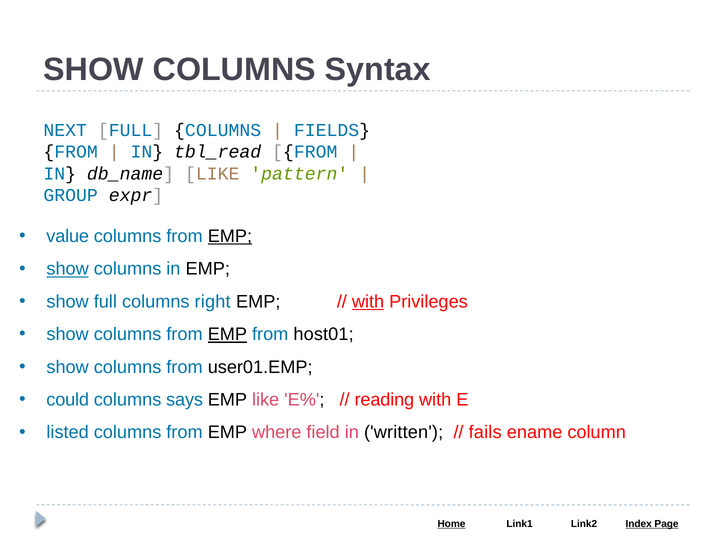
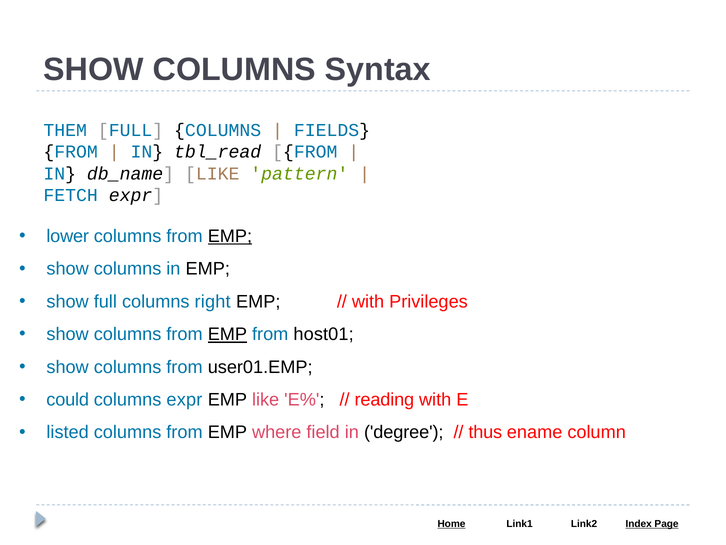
NEXT: NEXT -> THEM
GROUP: GROUP -> FETCH
value: value -> lower
show at (68, 269) underline: present -> none
with at (368, 301) underline: present -> none
columns says: says -> expr
written: written -> degree
fails: fails -> thus
